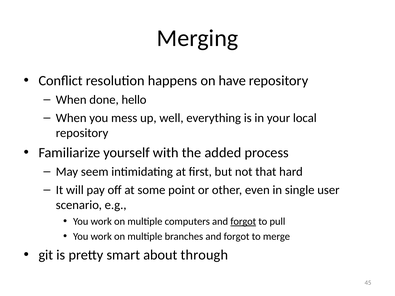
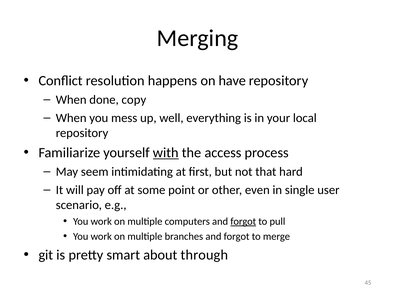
hello: hello -> copy
with underline: none -> present
added: added -> access
